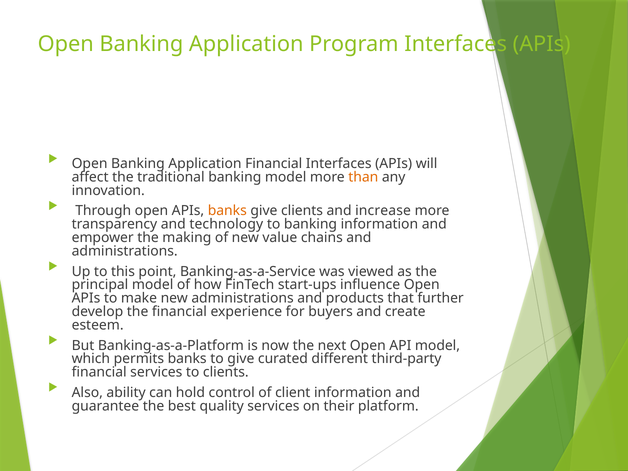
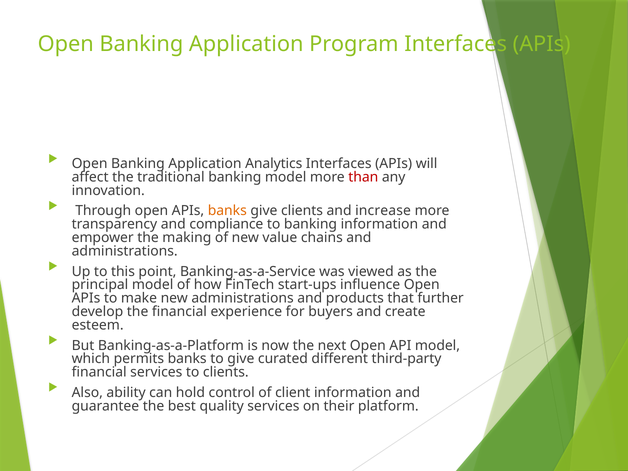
Application Financial: Financial -> Analytics
than colour: orange -> red
technology: technology -> compliance
